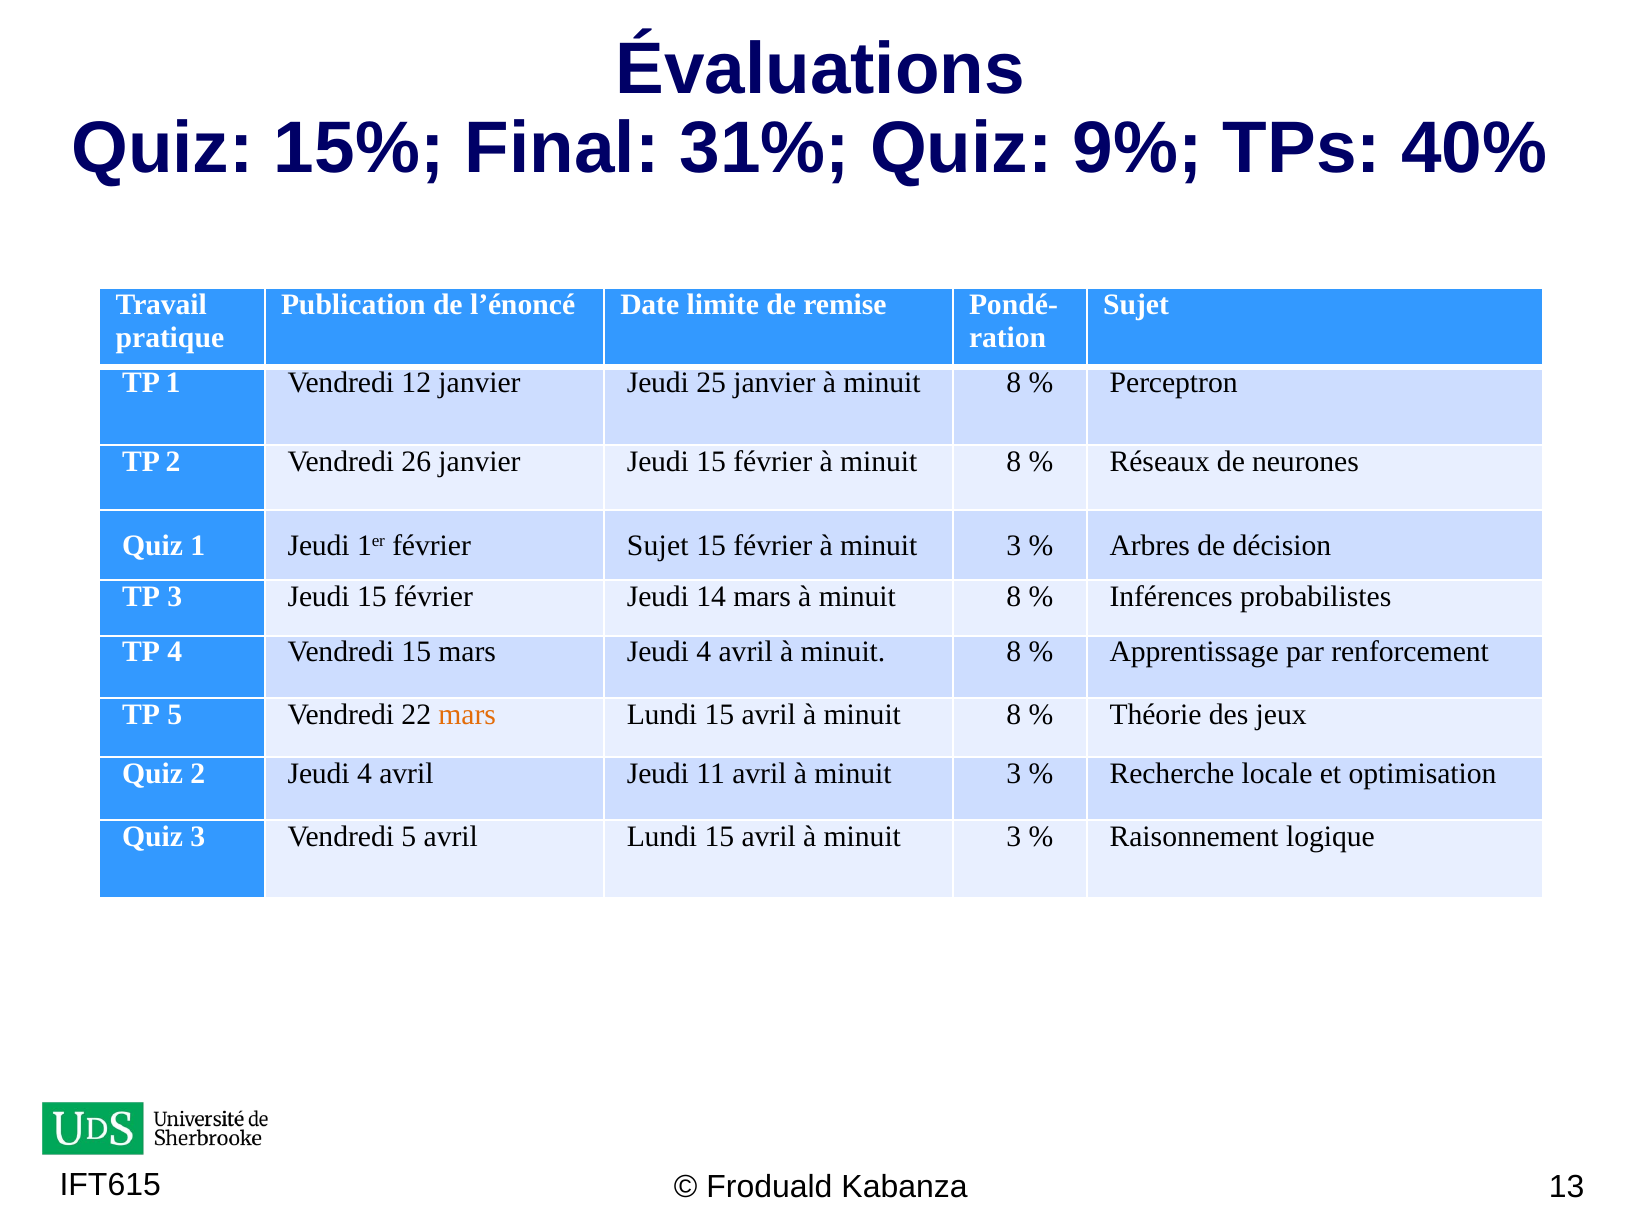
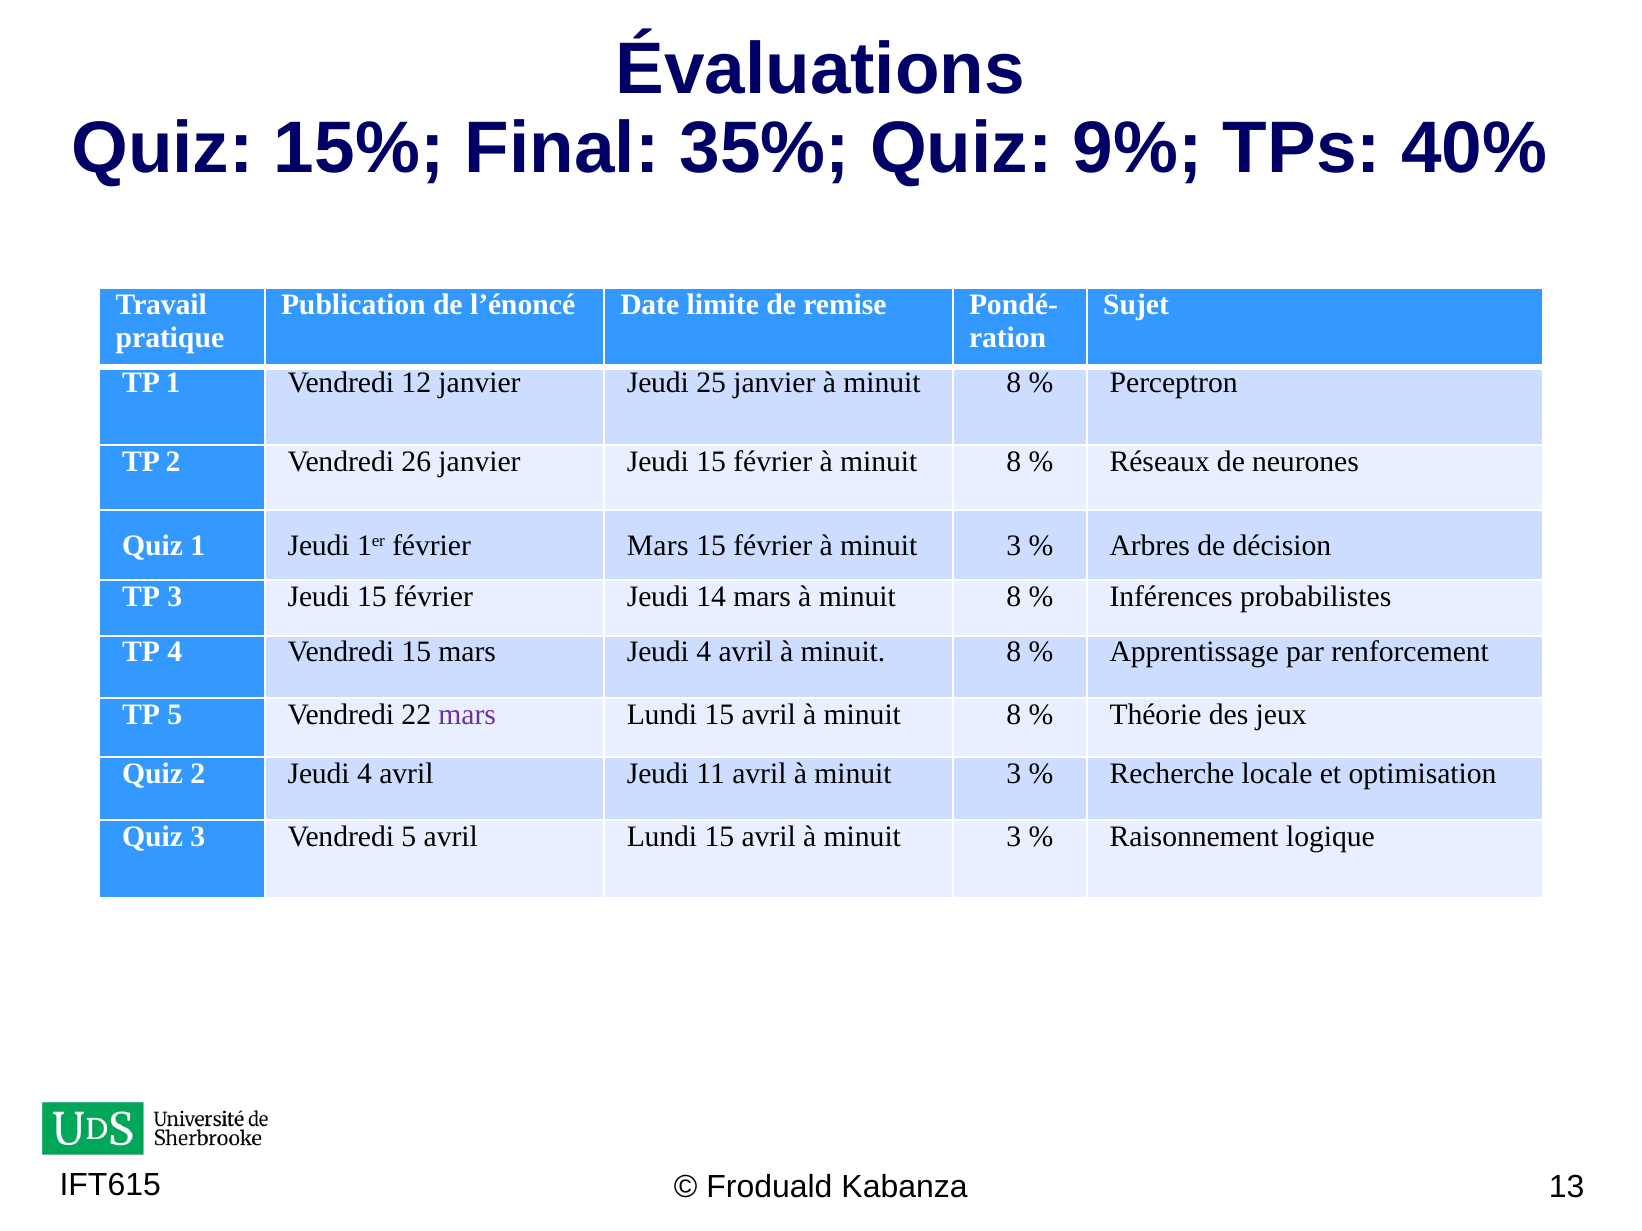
31%: 31% -> 35%
février Sujet: Sujet -> Mars
mars at (467, 715) colour: orange -> purple
